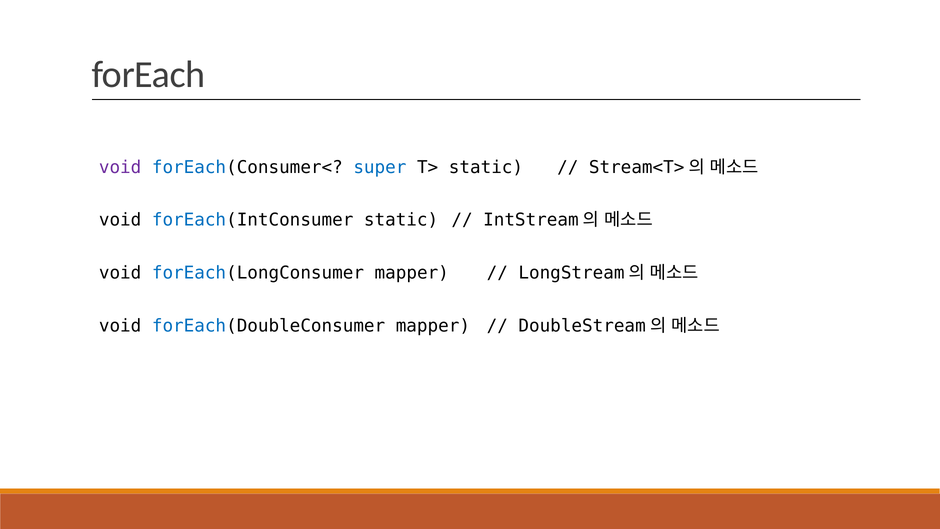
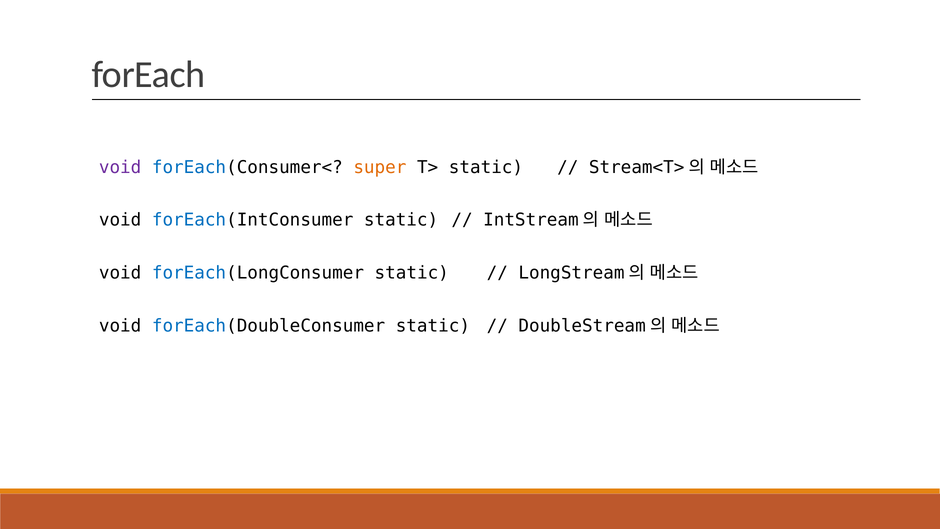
super colour: blue -> orange
forEach(LongConsumer mapper: mapper -> static
forEach(DoubleConsumer mapper: mapper -> static
